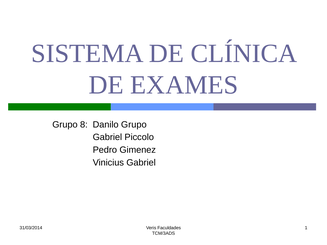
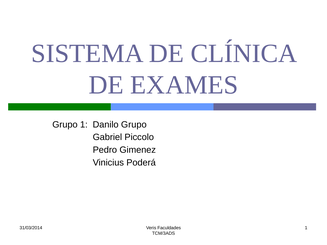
Grupo 8: 8 -> 1
Vinicius Gabriel: Gabriel -> Poderá
